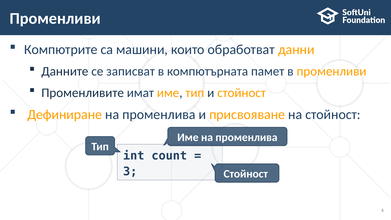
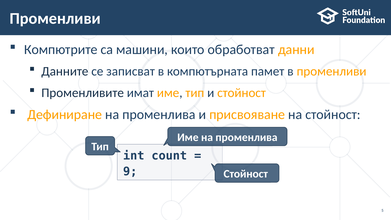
3: 3 -> 9
